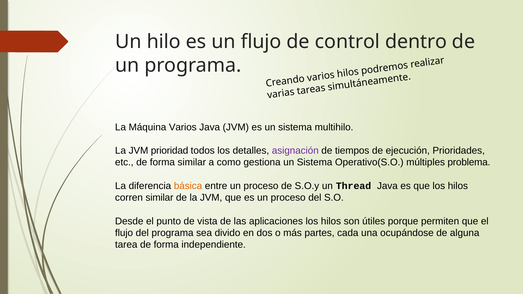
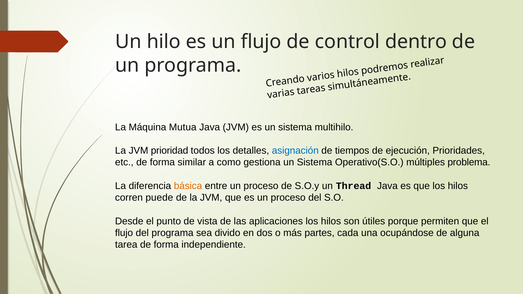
Máquina Varios: Varios -> Mutua
asignación colour: purple -> blue
corren similar: similar -> puede
